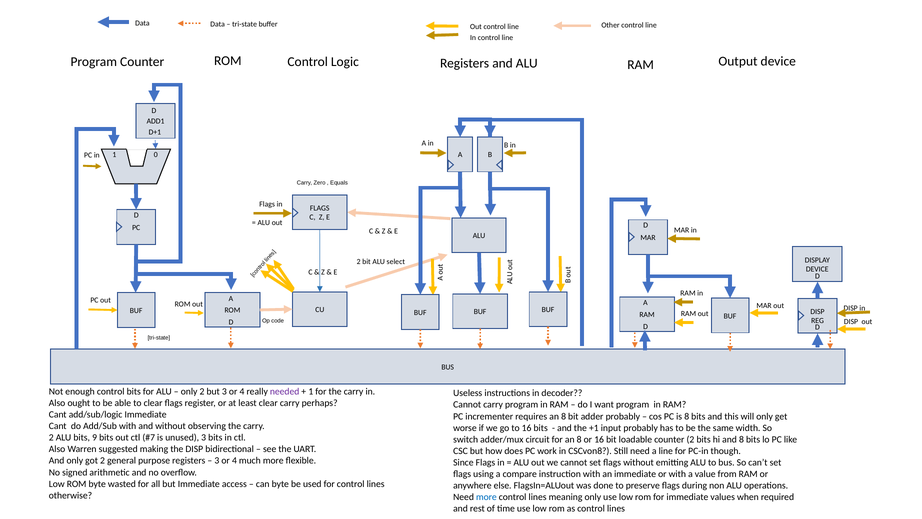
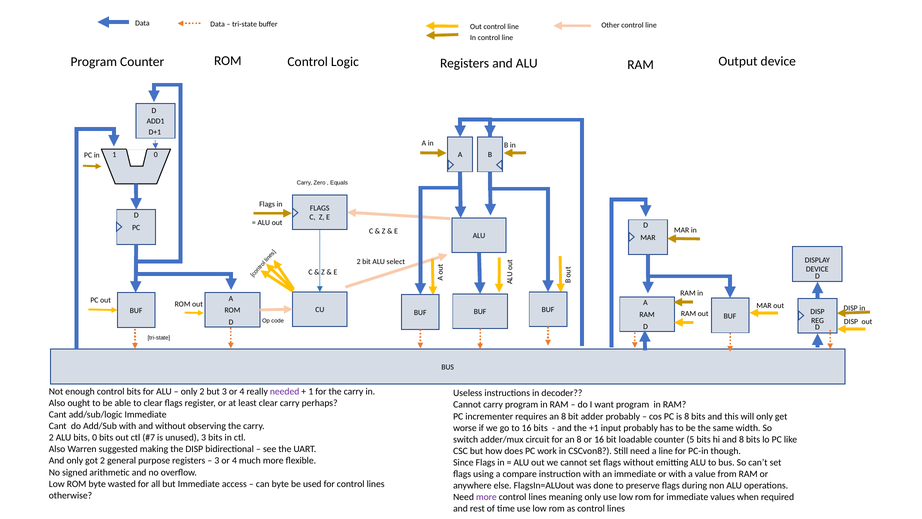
bits 9: 9 -> 0
counter 2: 2 -> 5
more at (486, 497) colour: blue -> purple
